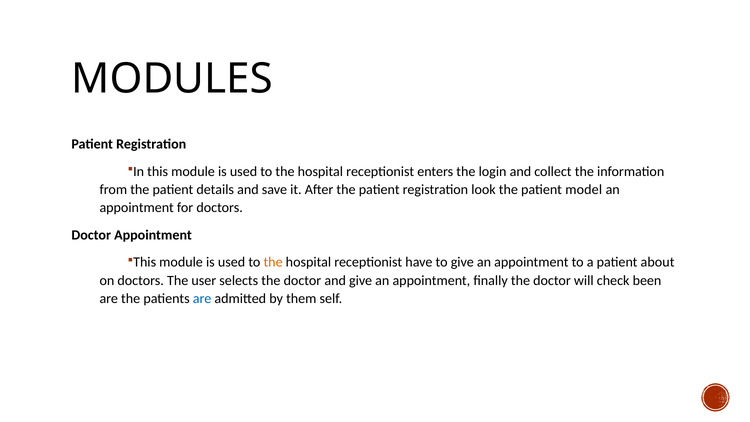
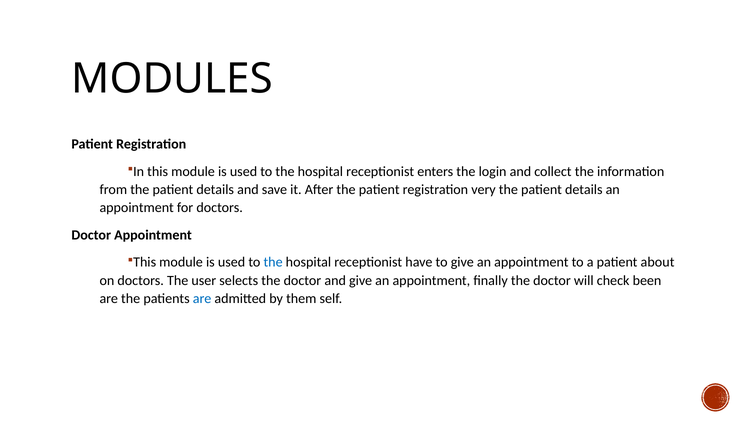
look: look -> very
model at (584, 189): model -> details
the at (273, 262) colour: orange -> blue
